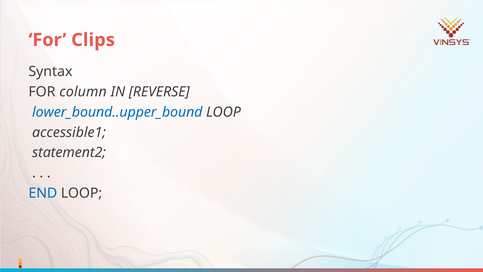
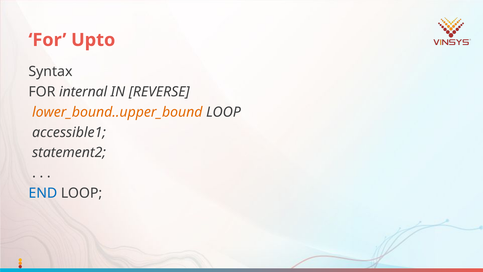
Clips: Clips -> Upto
column: column -> internal
lower_bound..upper_bound colour: blue -> orange
